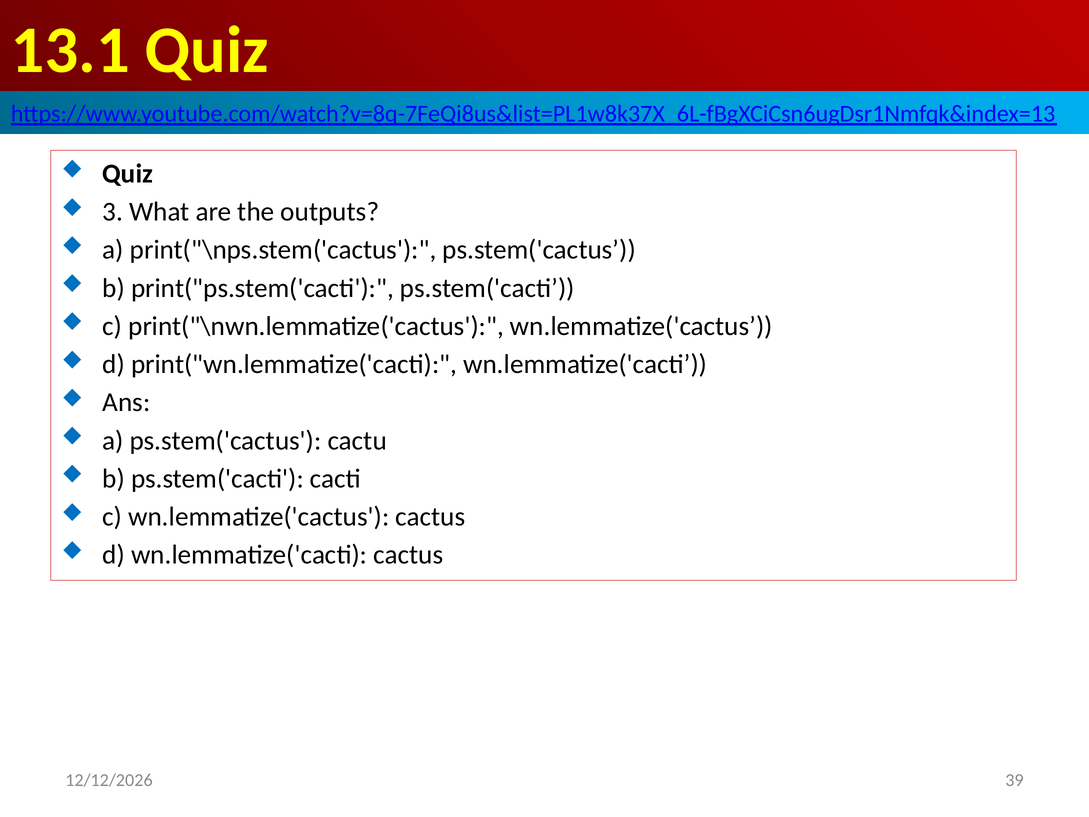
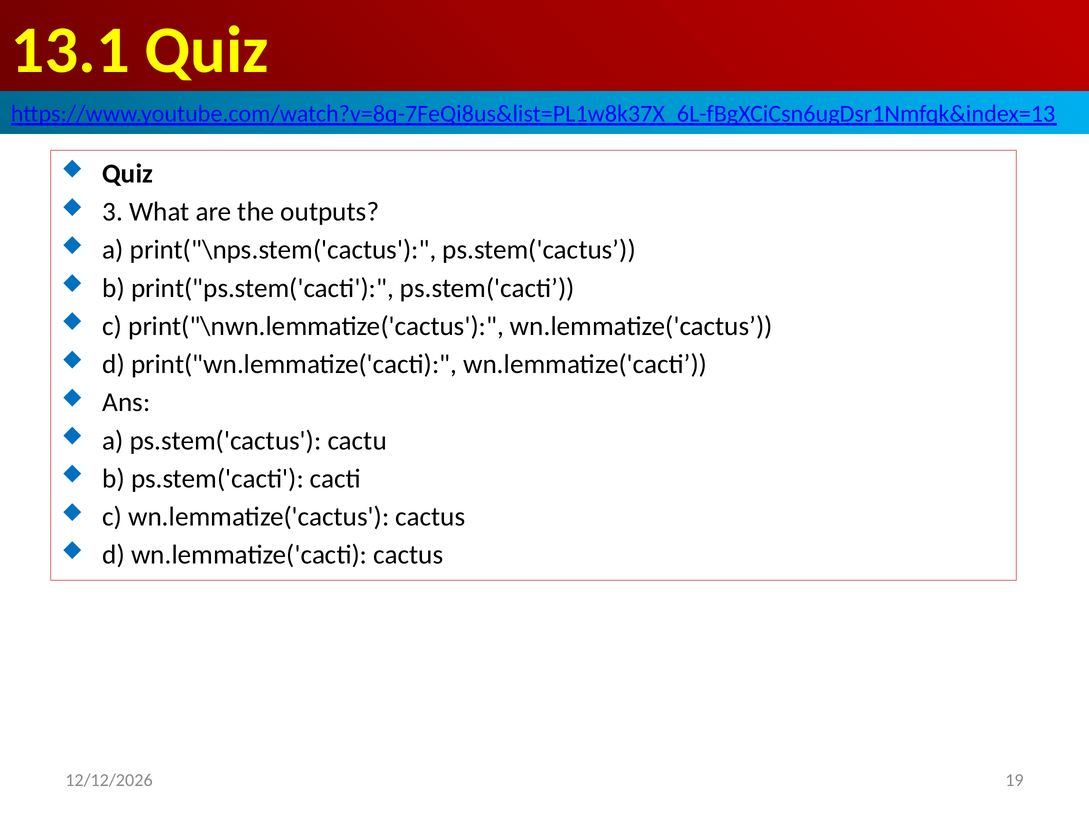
39: 39 -> 19
